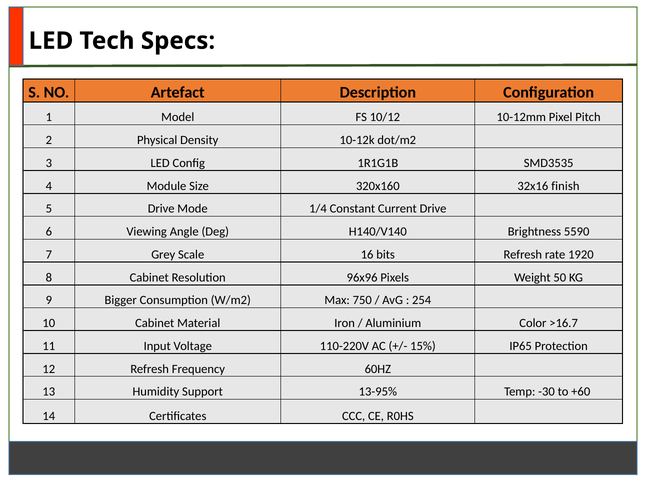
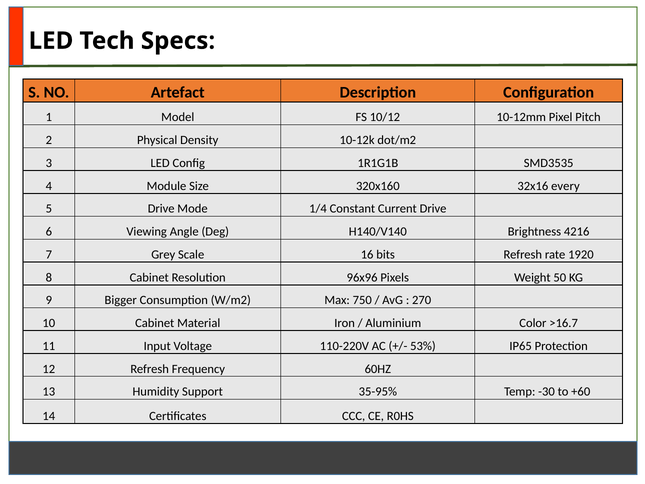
finish: finish -> every
5590: 5590 -> 4216
254: 254 -> 270
15%: 15% -> 53%
13-95%: 13-95% -> 35-95%
